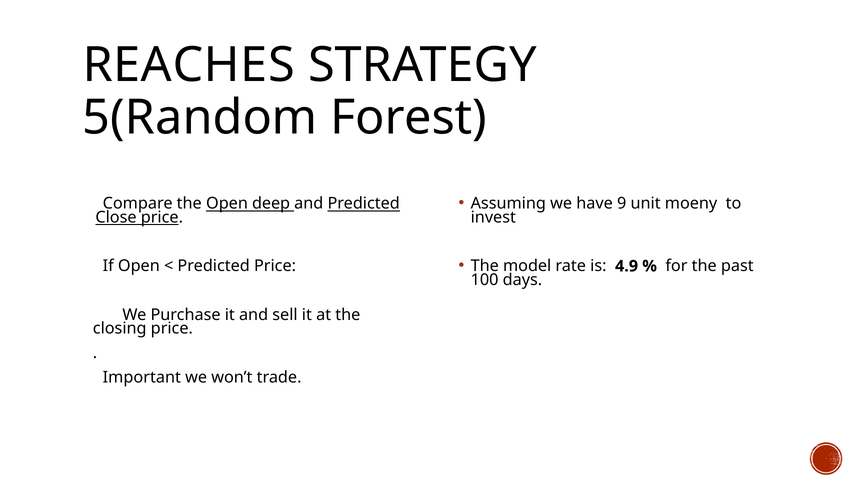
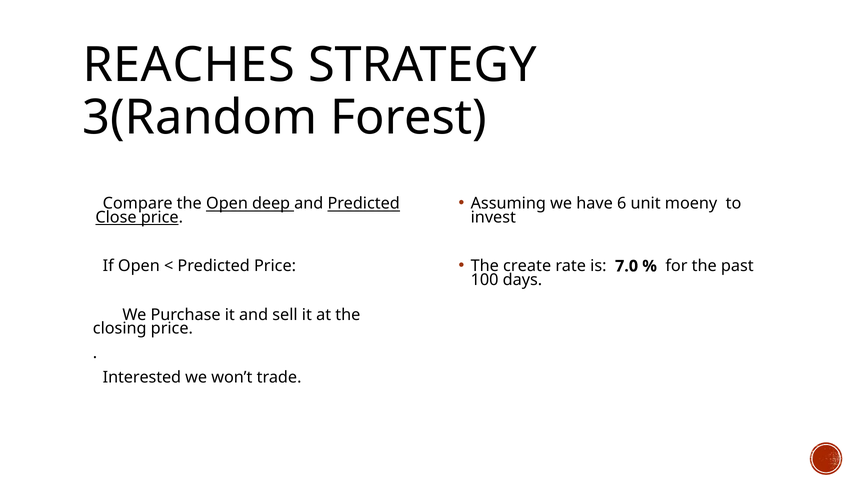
5(Random: 5(Random -> 3(Random
9: 9 -> 6
model: model -> create
4.9: 4.9 -> 7.0
Important: Important -> Interested
